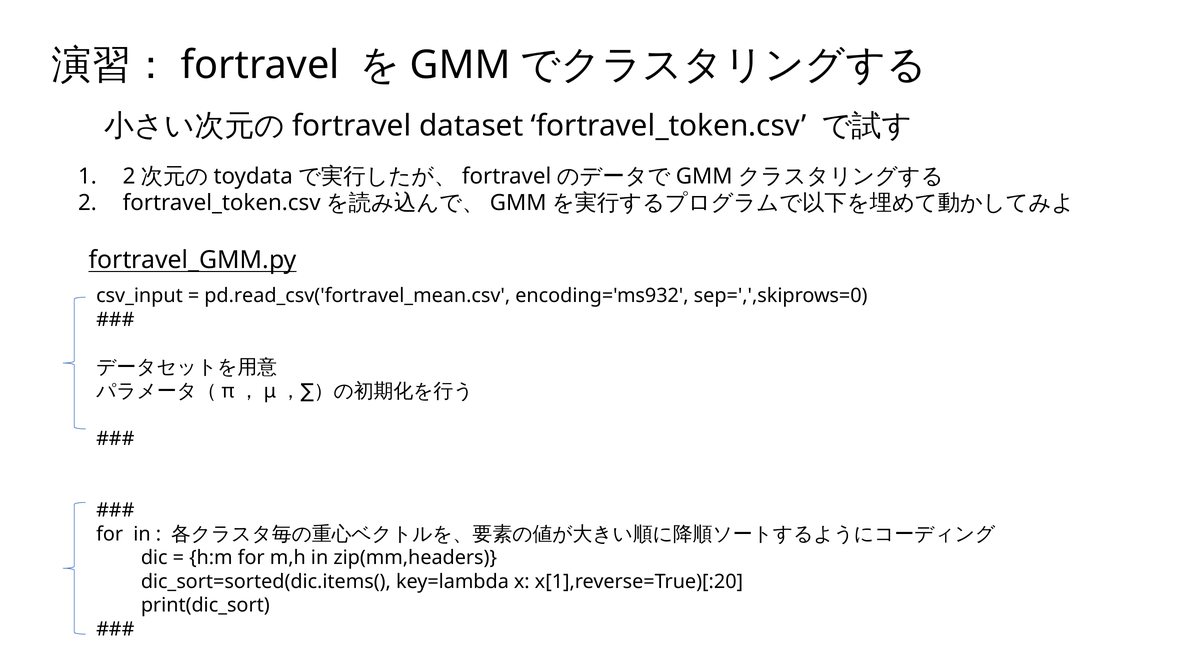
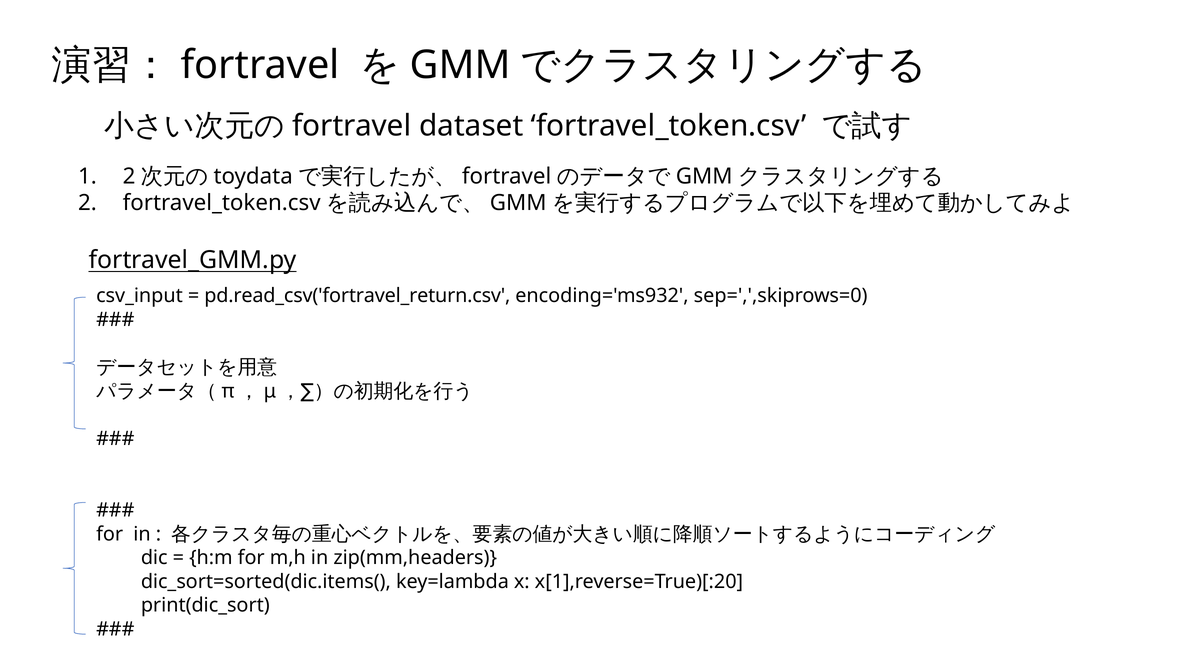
pd.read_csv('fortravel_mean.csv: pd.read_csv('fortravel_mean.csv -> pd.read_csv('fortravel_return.csv
